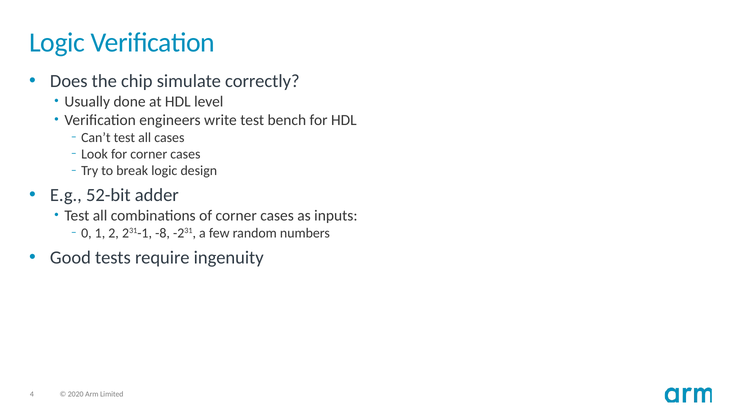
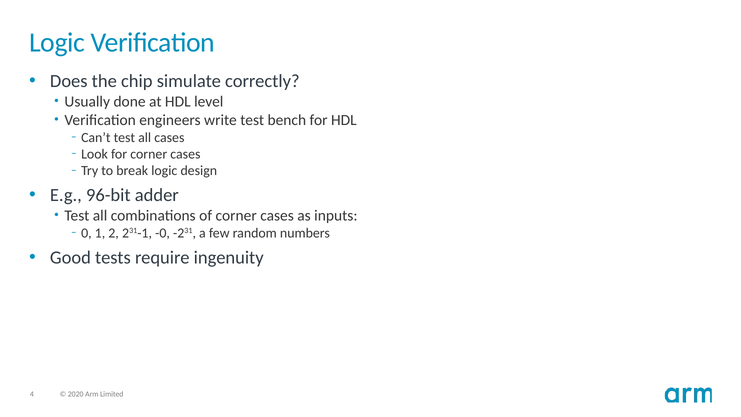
52-bit: 52-bit -> 96-bit
-8: -8 -> -0
